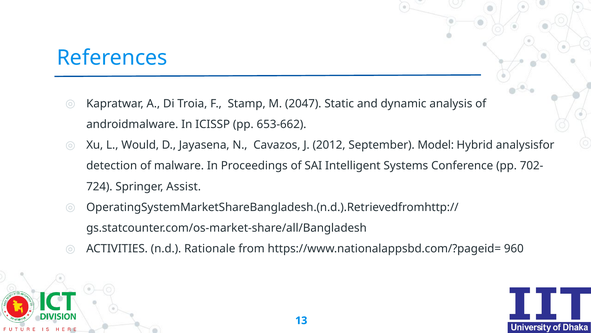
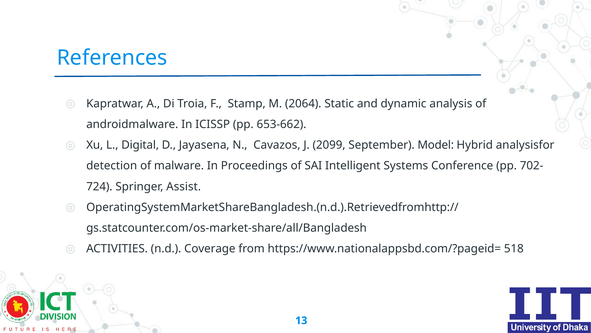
2047: 2047 -> 2064
Would: Would -> Digital
2012: 2012 -> 2099
Rationale: Rationale -> Coverage
960: 960 -> 518
